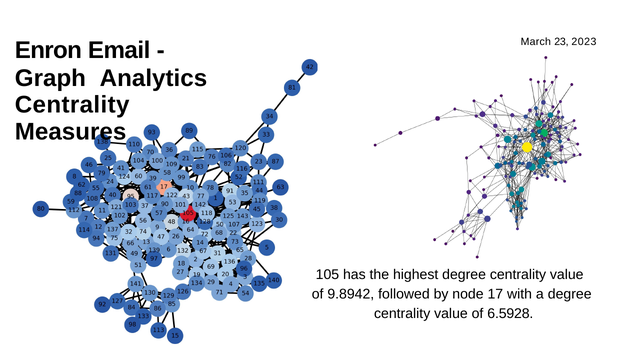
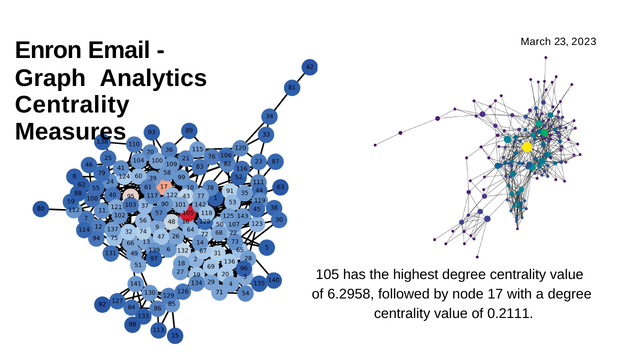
9.8942: 9.8942 -> 6.2958
6.5928: 6.5928 -> 0.2111
